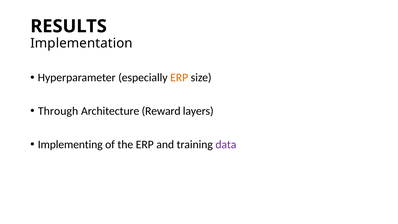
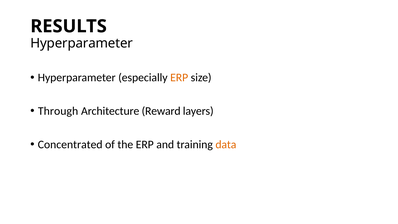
Implementation at (81, 43): Implementation -> Hyperparameter
Implementing: Implementing -> Concentrated
data colour: purple -> orange
